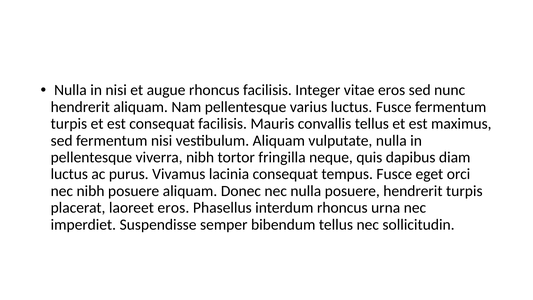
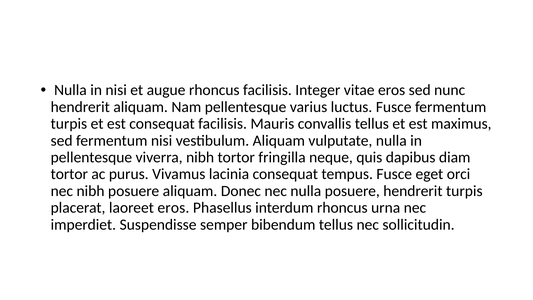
luctus at (69, 174): luctus -> tortor
